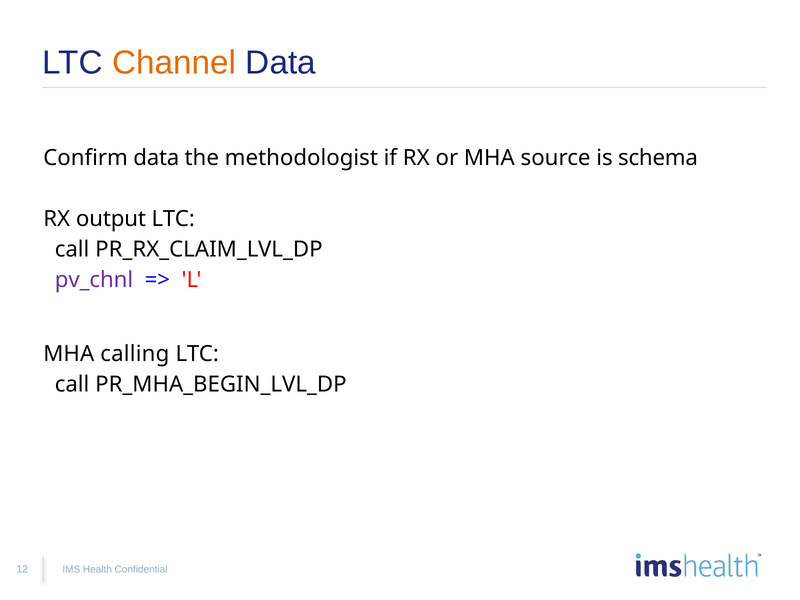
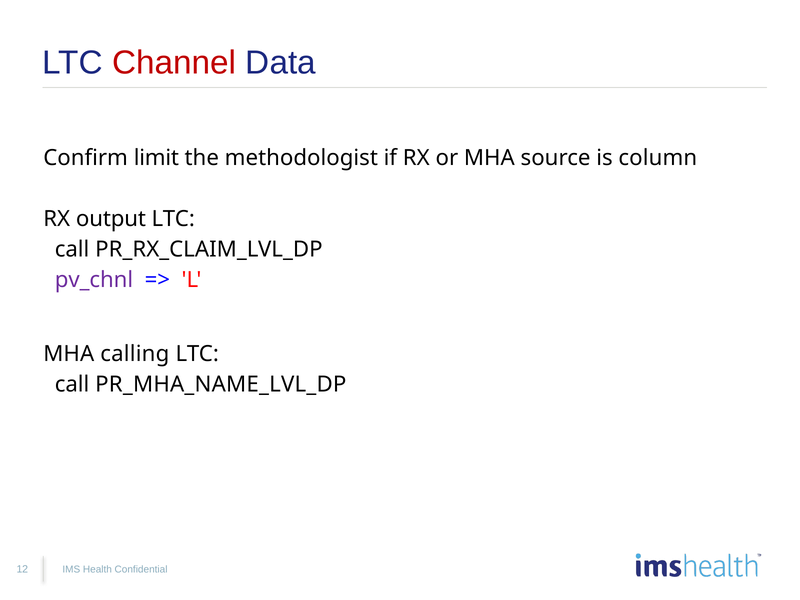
Channel colour: orange -> red
Confirm data: data -> limit
schema: schema -> column
PR_MHA_BEGIN_LVL_DP: PR_MHA_BEGIN_LVL_DP -> PR_MHA_NAME_LVL_DP
